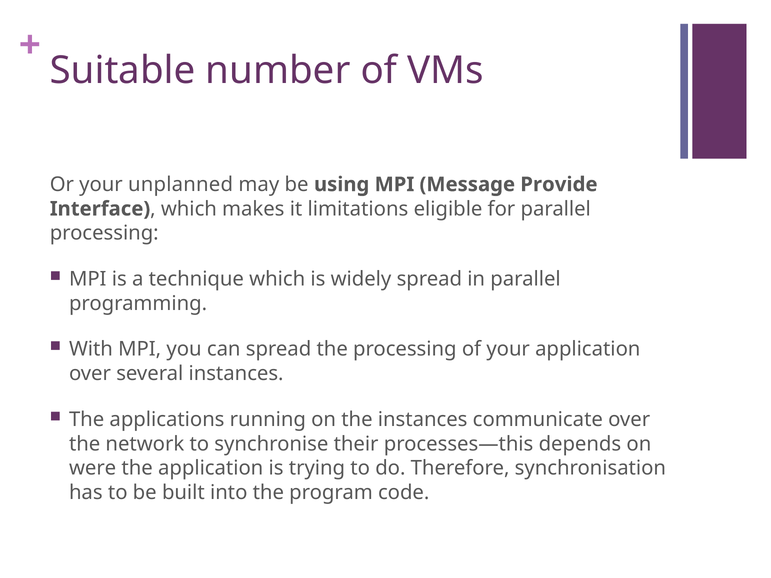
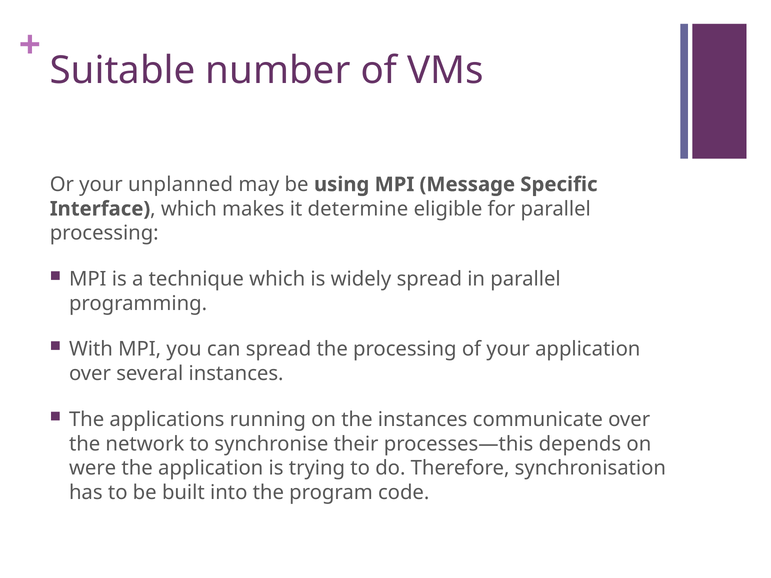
Provide: Provide -> Specific
limitations: limitations -> determine
